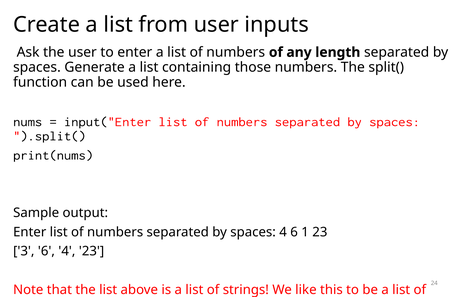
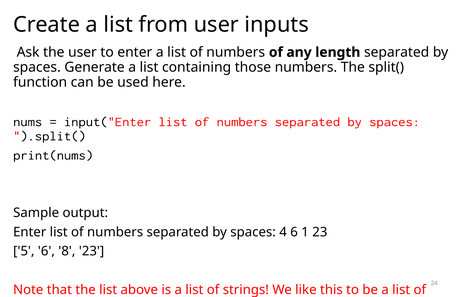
3: 3 -> 5
6 4: 4 -> 8
